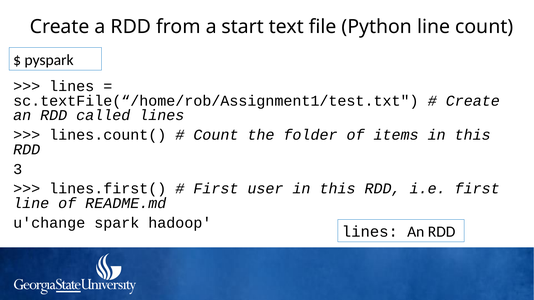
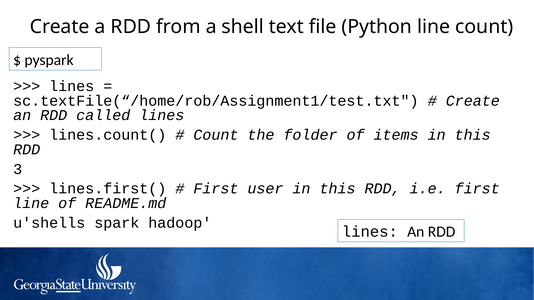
start: start -> shell
u'change: u'change -> u'shells
